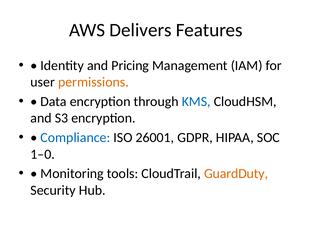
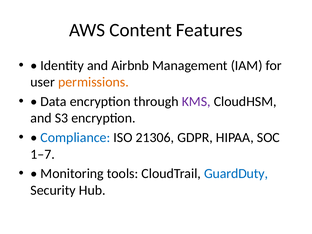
Delivers: Delivers -> Content
Pricing: Pricing -> Airbnb
KMS colour: blue -> purple
26001: 26001 -> 21306
1–0: 1–0 -> 1–7
GuardDuty colour: orange -> blue
